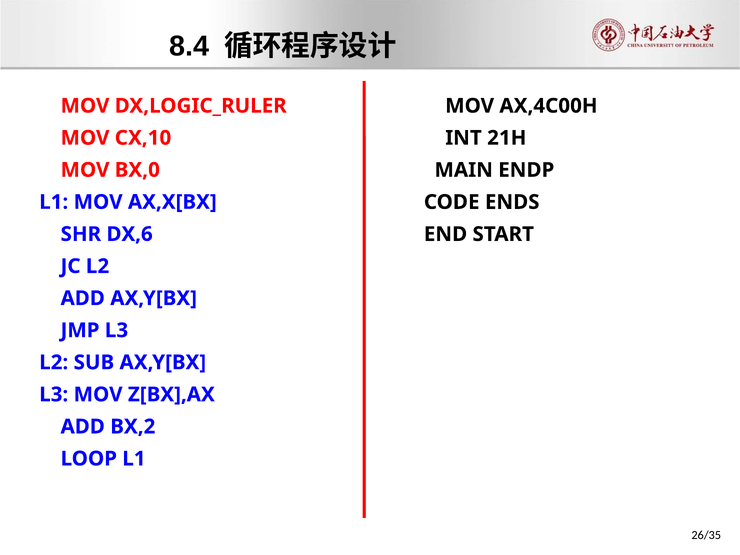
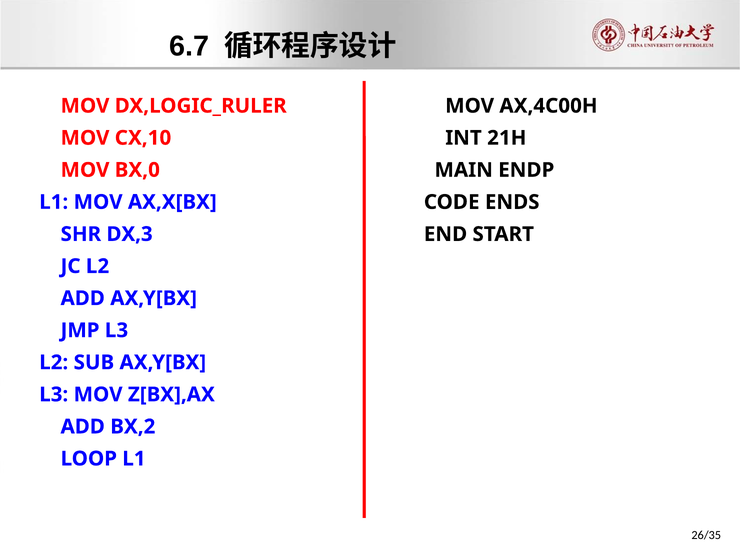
8.4: 8.4 -> 6.7
DX,6: DX,6 -> DX,3
